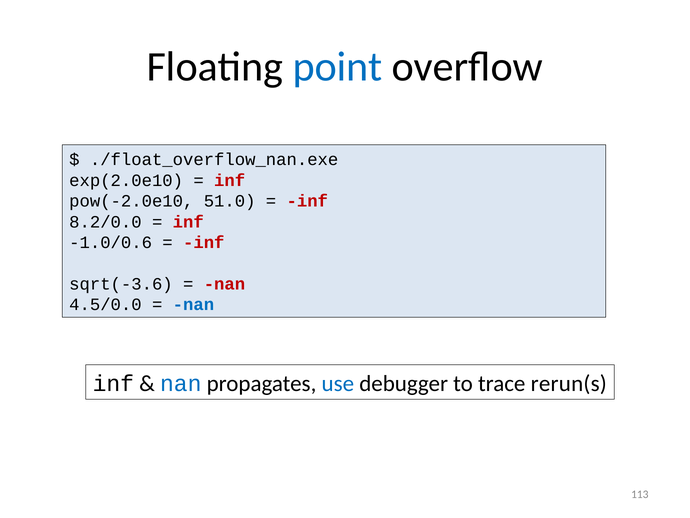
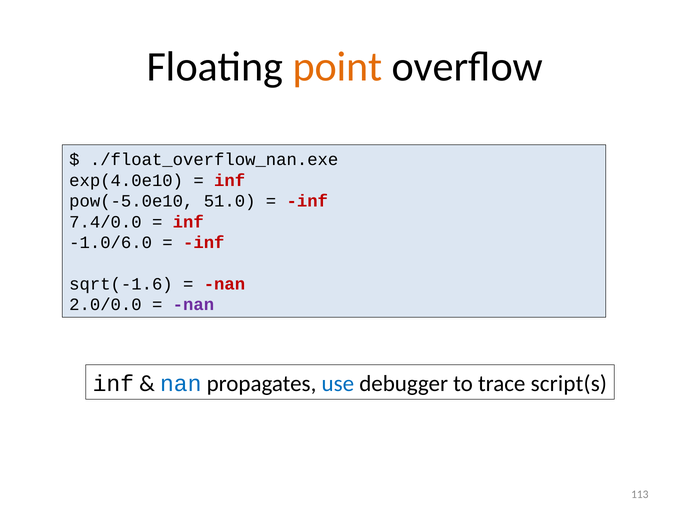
point colour: blue -> orange
exp(2.0e10: exp(2.0e10 -> exp(4.0e10
pow(-2.0e10: pow(-2.0e10 -> pow(-5.0e10
8.2/0.0: 8.2/0.0 -> 7.4/0.0
-1.0/0.6: -1.0/0.6 -> -1.0/6.0
sqrt(-3.6: sqrt(-3.6 -> sqrt(-1.6
4.5/0.0: 4.5/0.0 -> 2.0/0.0
nan at (193, 304) colour: blue -> purple
rerun(s: rerun(s -> script(s
